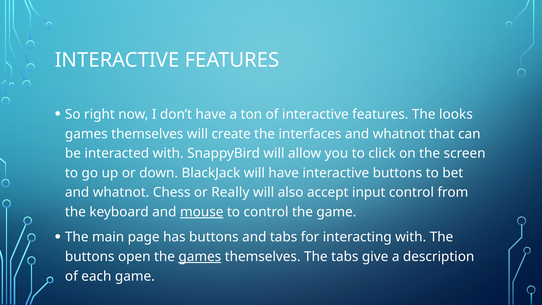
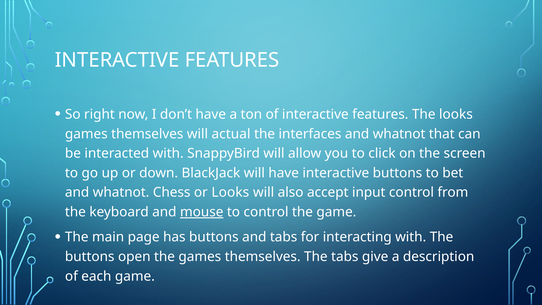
create: create -> actual
or Really: Really -> Looks
games at (200, 257) underline: present -> none
